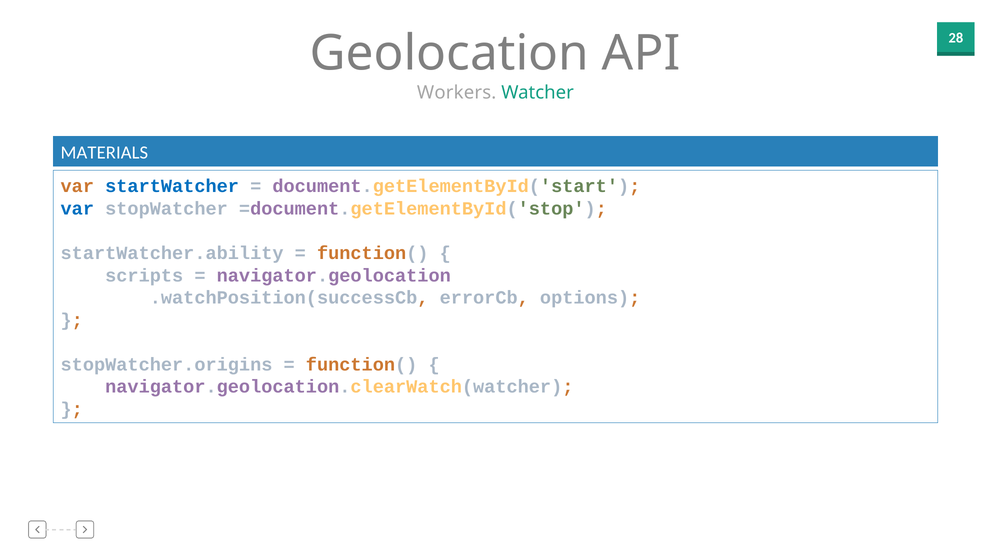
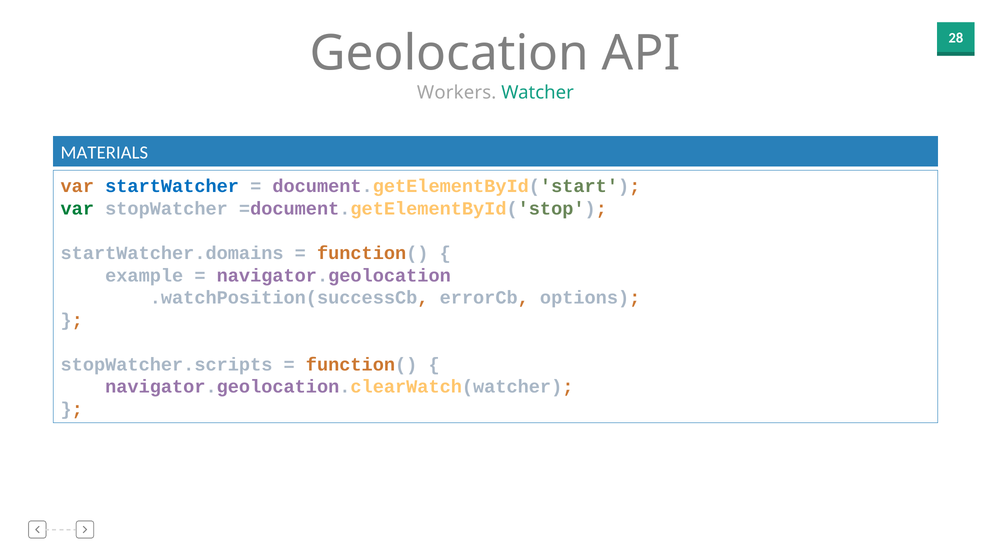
var at (77, 209) colour: blue -> green
startWatcher.ability: startWatcher.ability -> startWatcher.domains
scripts: scripts -> example
stopWatcher.origins: stopWatcher.origins -> stopWatcher.scripts
